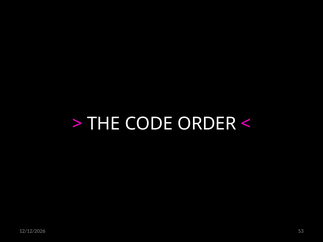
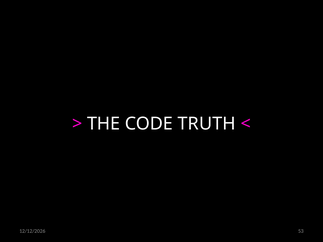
ORDER: ORDER -> TRUTH
